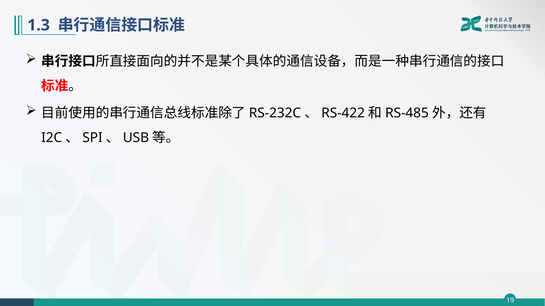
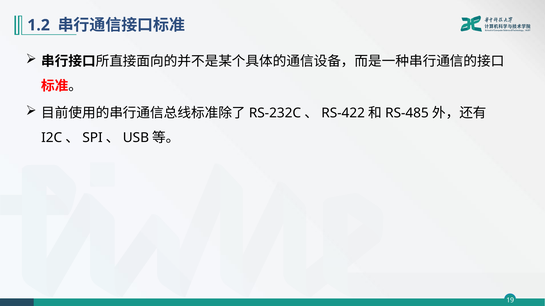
1.3: 1.3 -> 1.2
